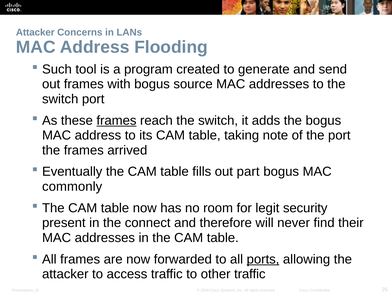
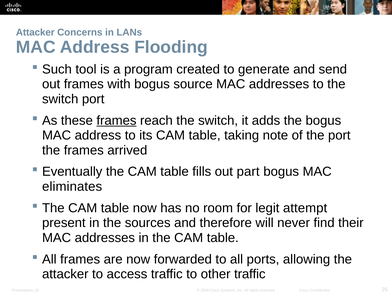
commonly: commonly -> eliminates
security: security -> attempt
connect: connect -> sources
ports underline: present -> none
